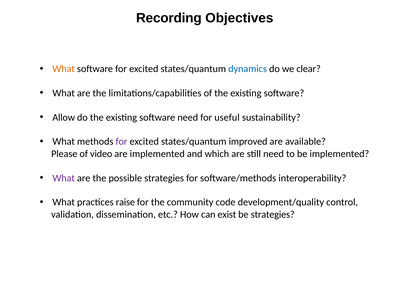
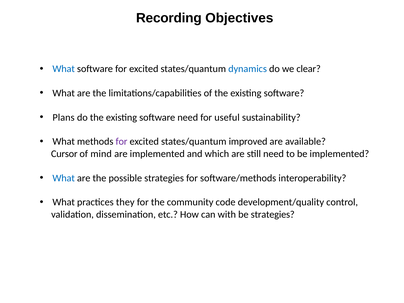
What at (64, 69) colour: orange -> blue
Allow: Allow -> Plans
Please: Please -> Cursor
video: video -> mind
What at (64, 178) colour: purple -> blue
raise: raise -> they
exist: exist -> with
